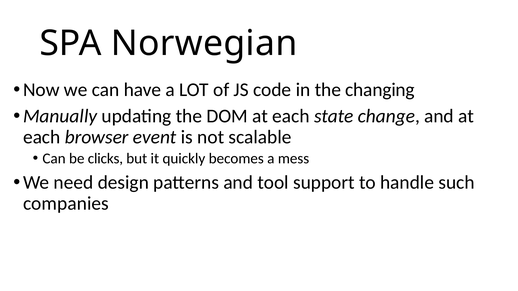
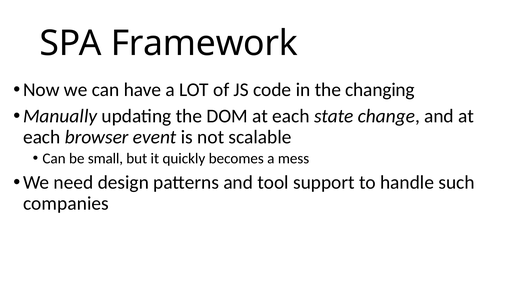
Norwegian: Norwegian -> Framework
clicks: clicks -> small
